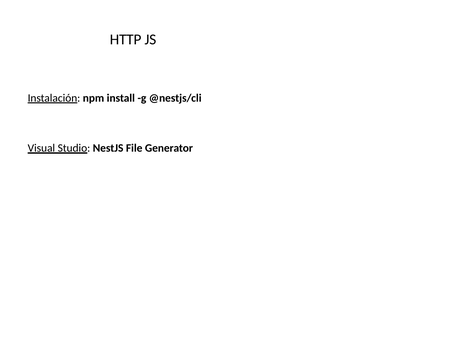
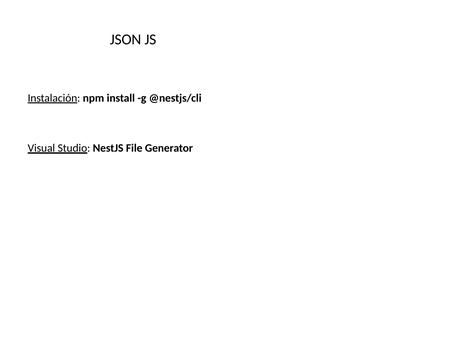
HTTP: HTTP -> JSON
